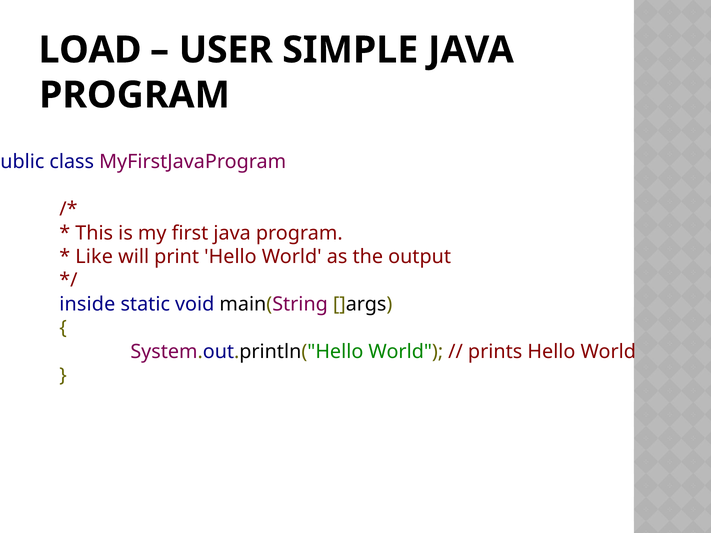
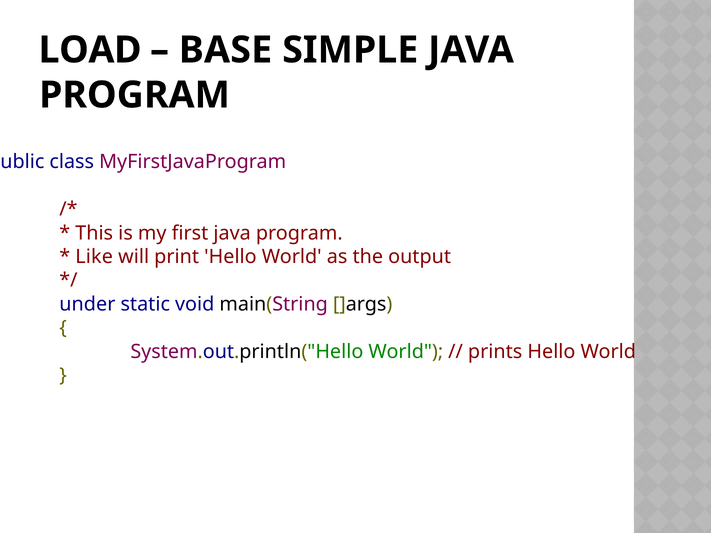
USER: USER -> BASE
inside: inside -> under
